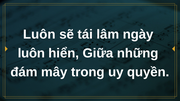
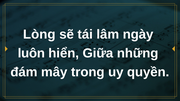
Luôn at (39, 34): Luôn -> Lòng
